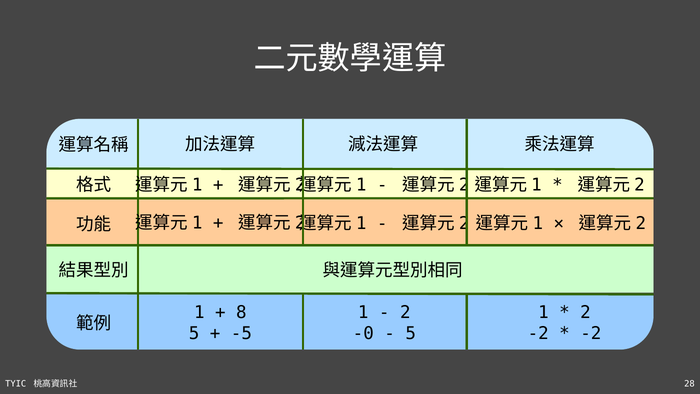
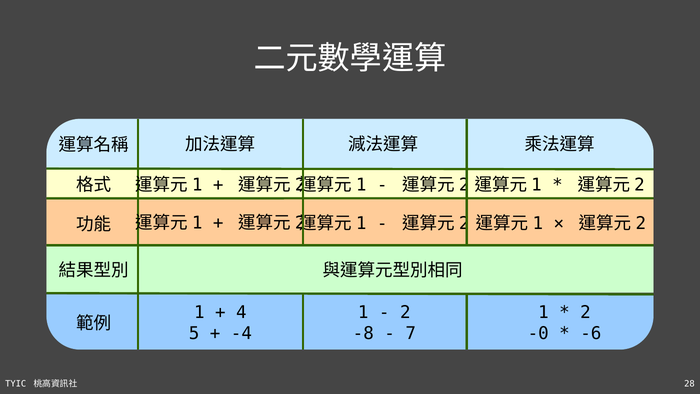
8: 8 -> 4
-5: -5 -> -4
-0: -0 -> -8
5 at (411, 333): 5 -> 7
-2 at (538, 333): -2 -> -0
-2 at (591, 333): -2 -> -6
